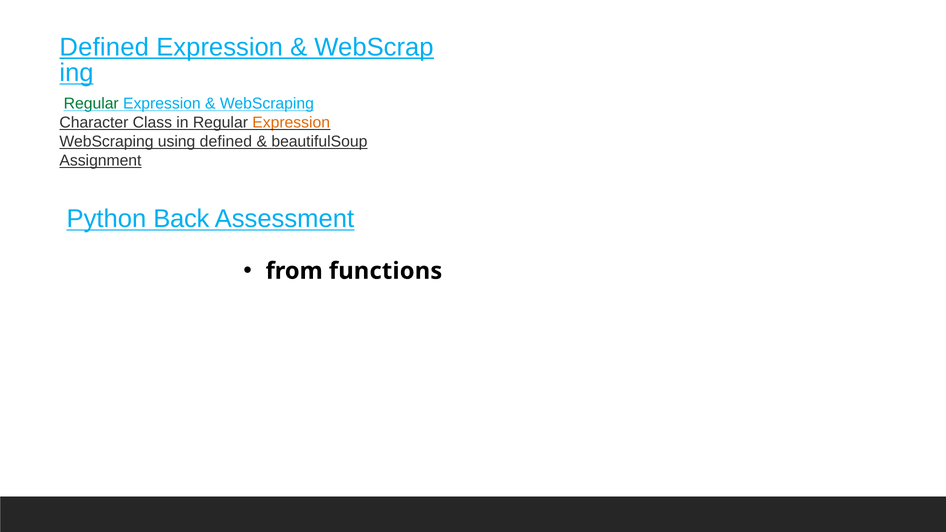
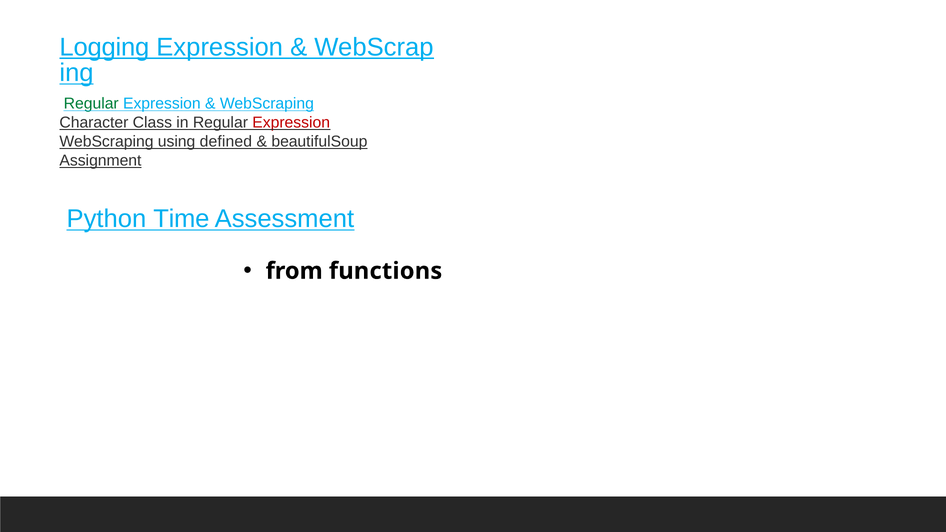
Defined at (104, 47): Defined -> Logging
Expression at (291, 123) colour: orange -> red
Back: Back -> Time
